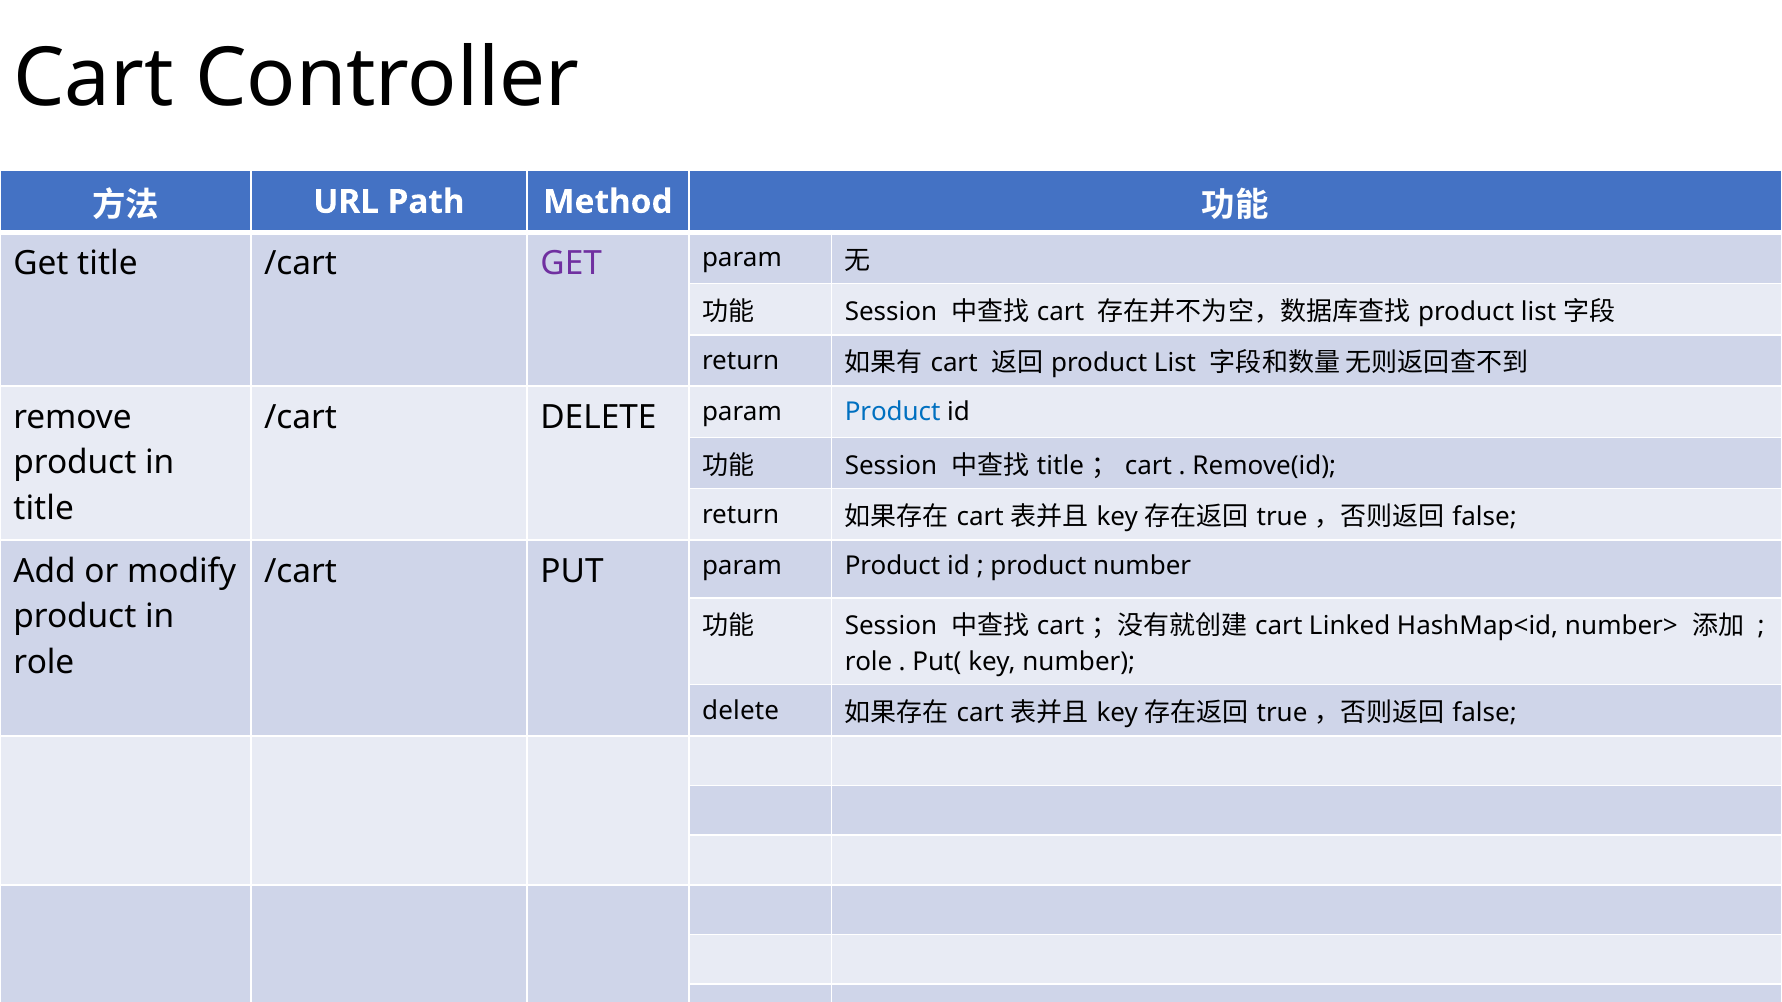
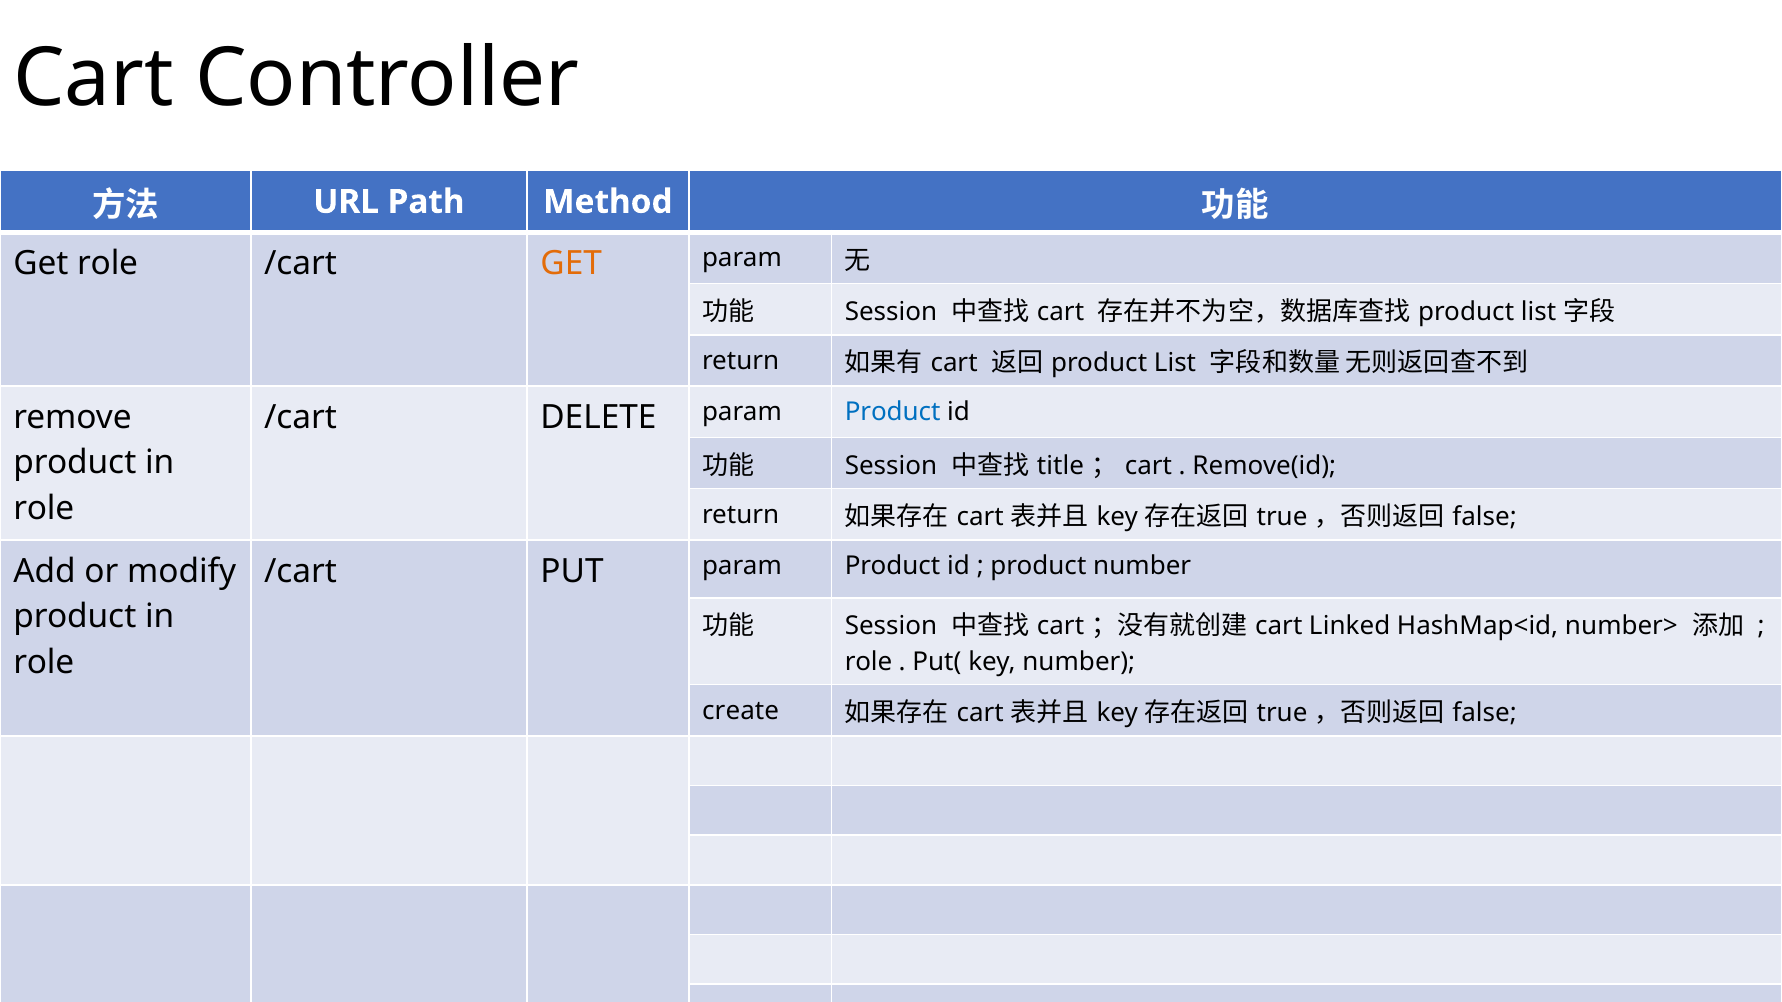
Get title: title -> role
GET at (571, 264) colour: purple -> orange
title at (44, 509): title -> role
delete at (741, 711): delete -> create
